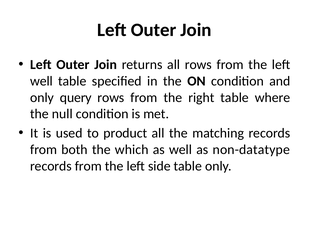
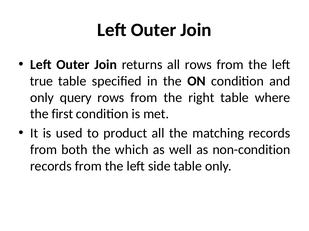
well at (41, 81): well -> true
null: null -> first
non-datatype: non-datatype -> non-condition
